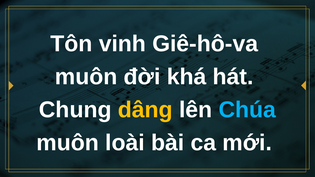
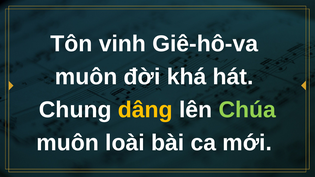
Chúa colour: light blue -> light green
